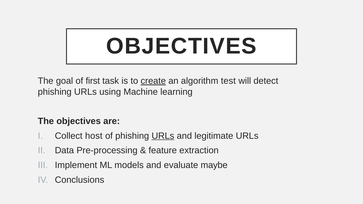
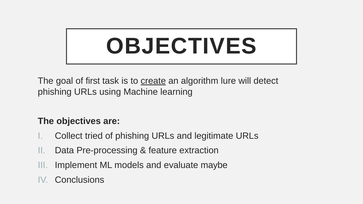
test: test -> lure
host: host -> tried
URLs at (163, 136) underline: present -> none
